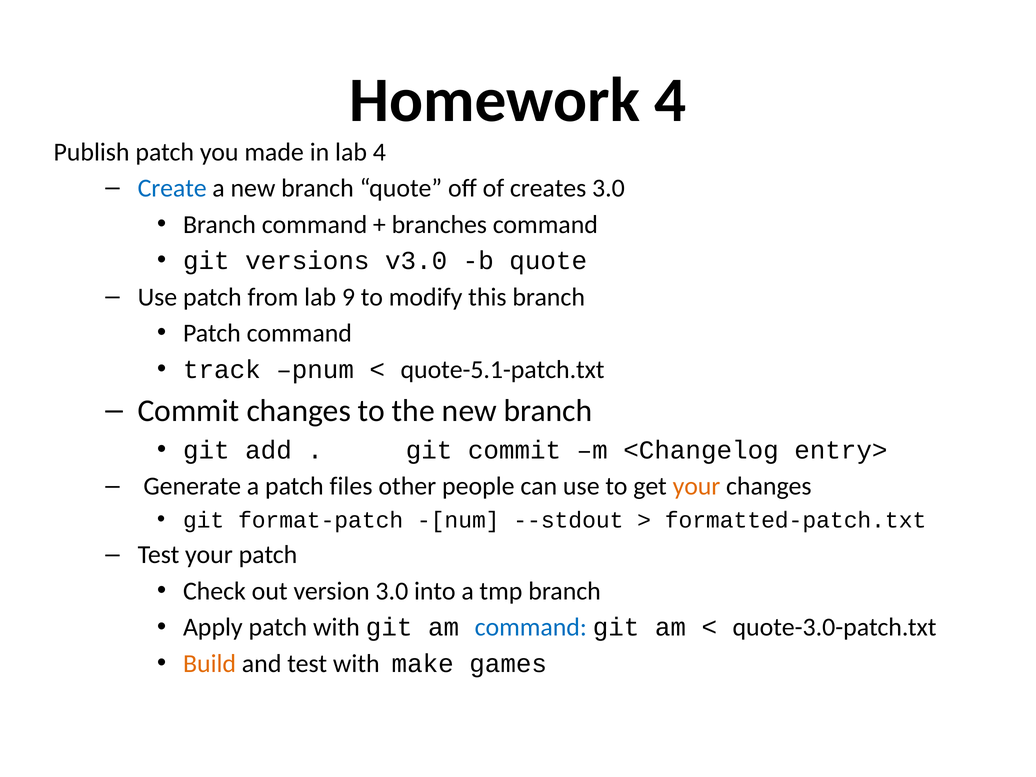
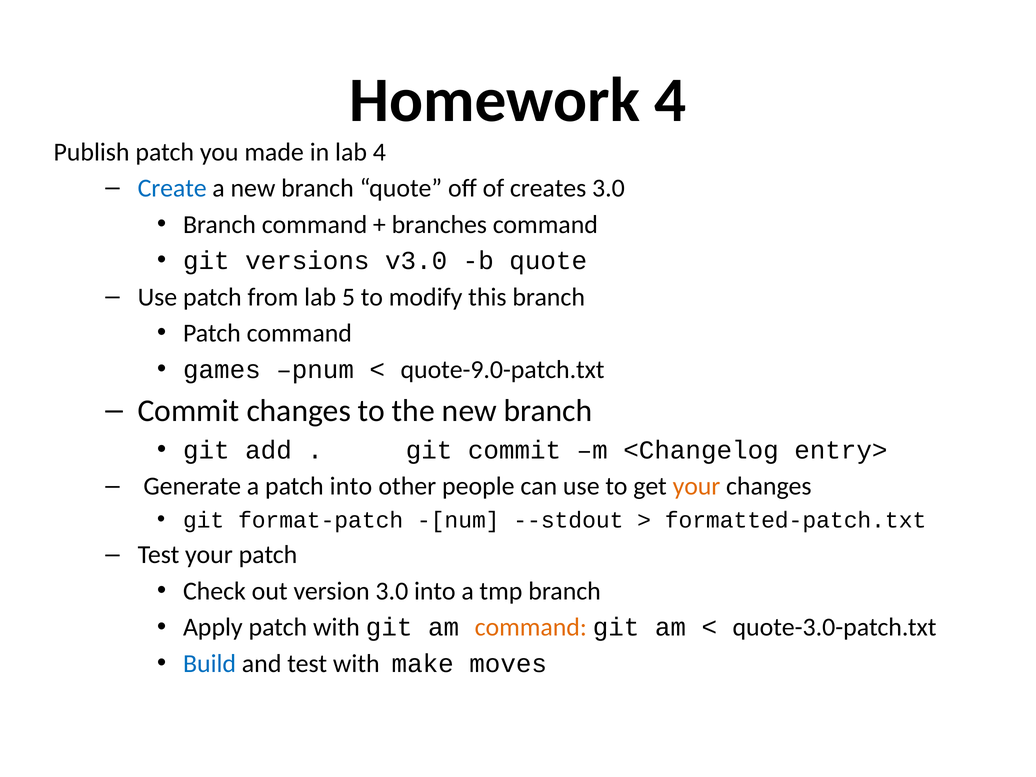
9: 9 -> 5
track: track -> games
quote-5.1-patch.txt: quote-5.1-patch.txt -> quote-9.0-patch.txt
patch files: files -> into
command at (531, 627) colour: blue -> orange
Build colour: orange -> blue
games: games -> moves
